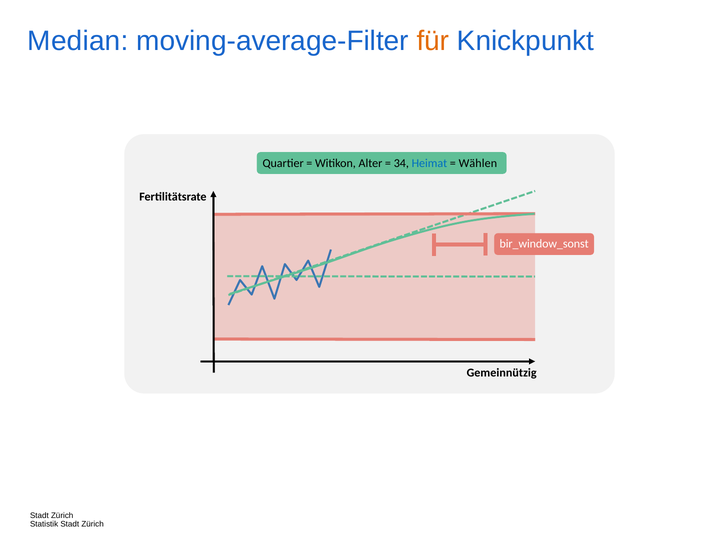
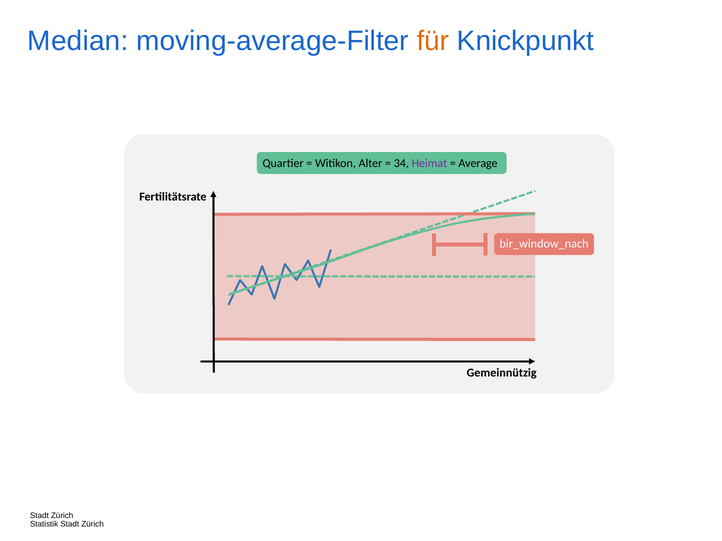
Heimat colour: blue -> purple
Wählen: Wählen -> Average
bir_window_sonst: bir_window_sonst -> bir_window_nach
